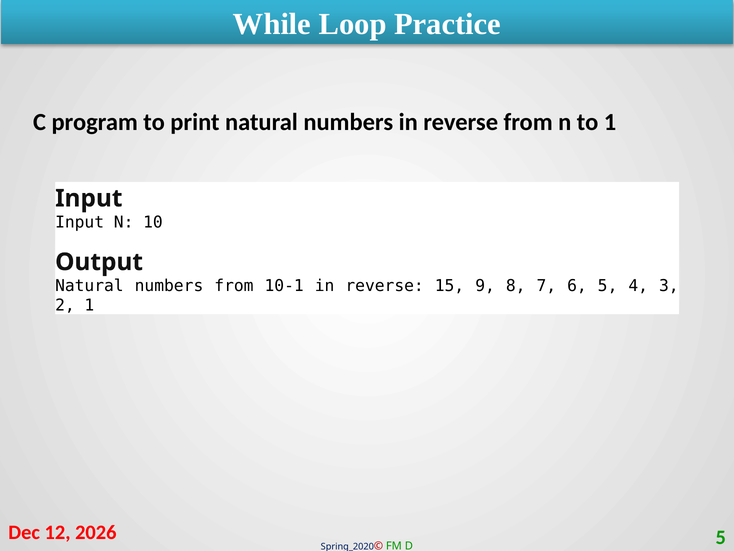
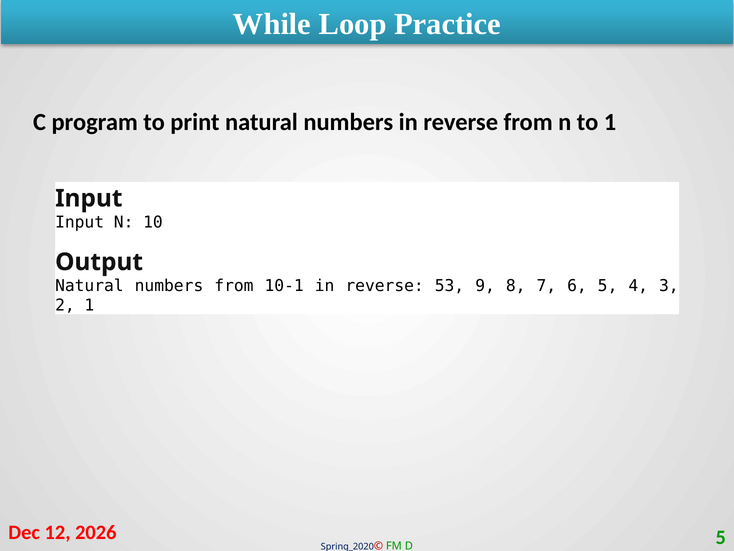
15: 15 -> 53
